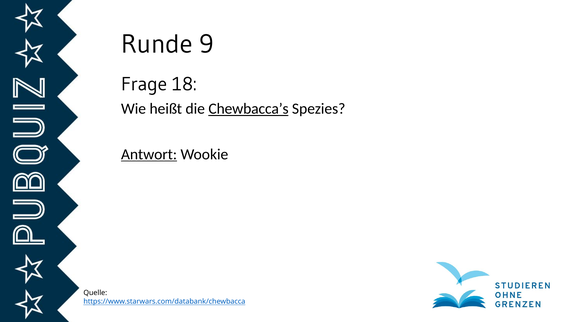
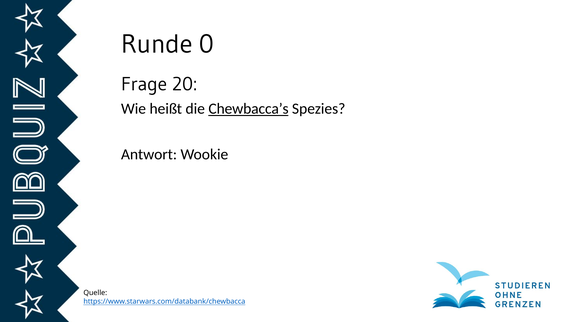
9: 9 -> 0
18: 18 -> 20
Antwort underline: present -> none
